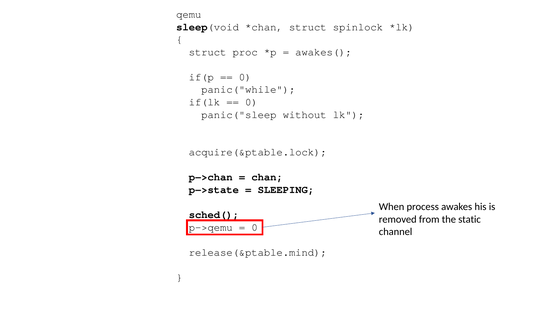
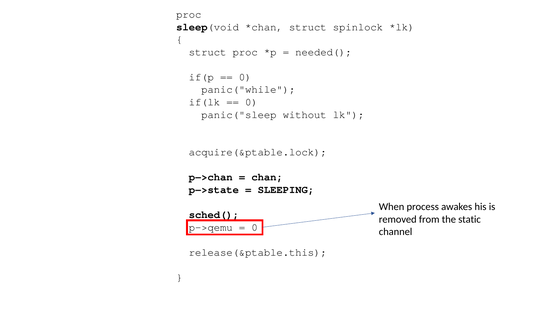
qemu at (189, 14): qemu -> proc
awakes(: awakes( -> needed(
release(&ptable.mind: release(&ptable.mind -> release(&ptable.this
